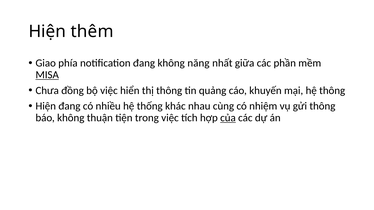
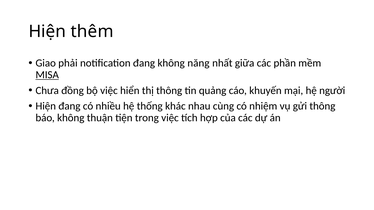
phía: phía -> phải
hệ thông: thông -> người
của underline: present -> none
